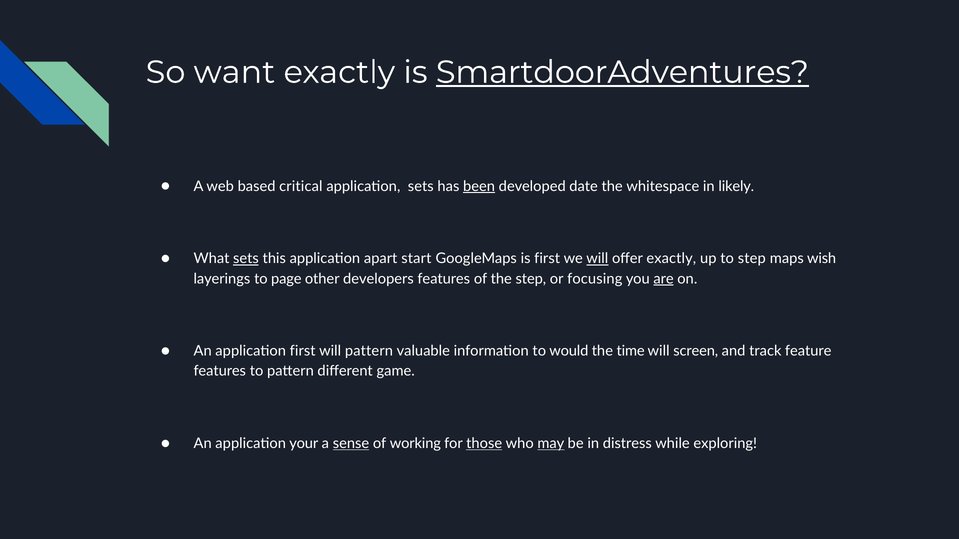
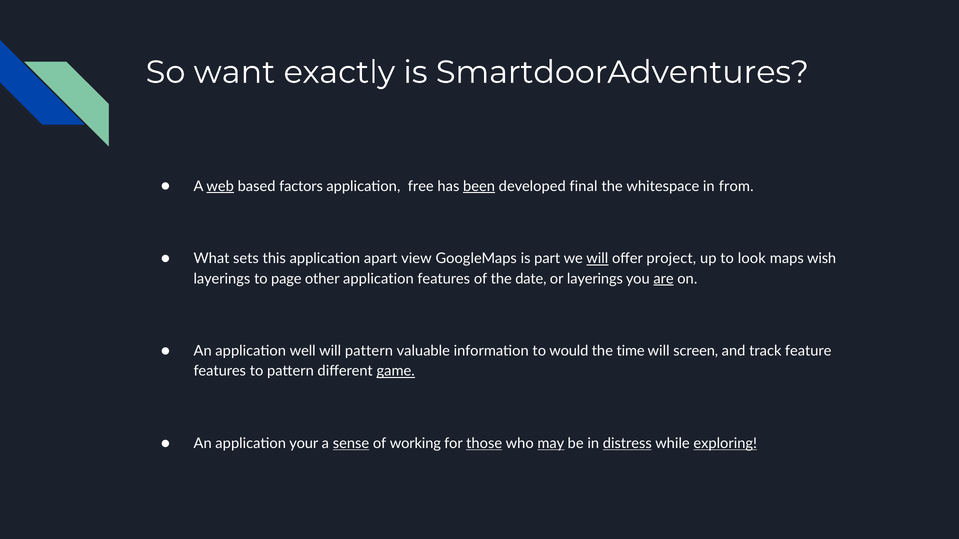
SmartdoorAdventures underline: present -> none
web underline: none -> present
critical: critical -> factors
application sets: sets -> free
date: date -> final
likely: likely -> from
sets at (246, 259) underline: present -> none
start: start -> view
is first: first -> part
offer exactly: exactly -> project
to step: step -> look
other developers: developers -> application
the step: step -> date
or focusing: focusing -> layerings
application first: first -> well
game underline: none -> present
distress underline: none -> present
exploring underline: none -> present
